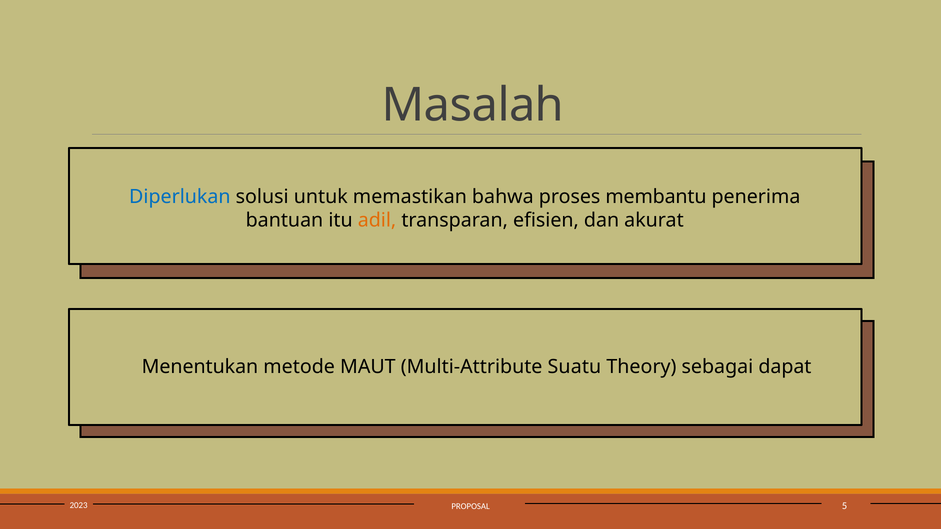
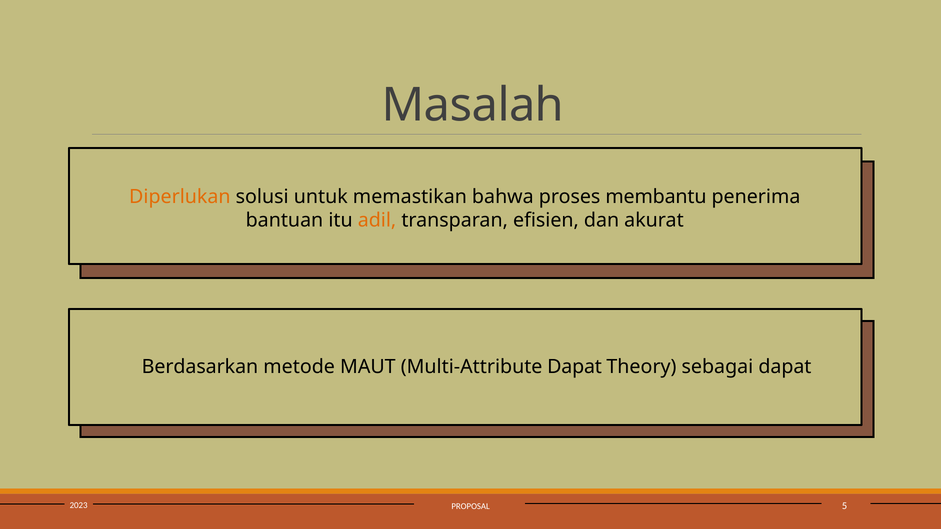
Diperlukan colour: blue -> orange
Menentukan: Menentukan -> Berdasarkan
Multi-Attribute Suatu: Suatu -> Dapat
